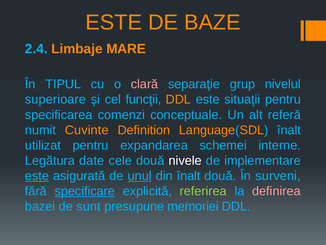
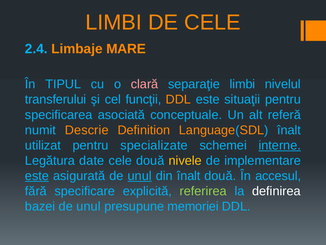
ESTE at (114, 22): ESTE -> LIMBI
DE BAZE: BAZE -> CELE
separaţie grup: grup -> limbi
superioare: superioare -> transferului
comenzi: comenzi -> asociată
Cuvinte: Cuvinte -> Descrie
expandarea: expandarea -> specializate
interne underline: none -> present
nivele colour: white -> yellow
surveni: surveni -> accesul
specificare underline: present -> none
definirea colour: pink -> white
bazei de sunt: sunt -> unul
